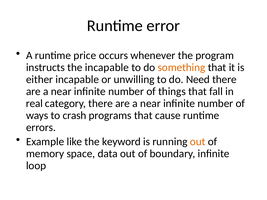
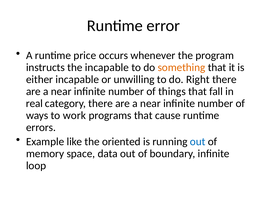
Need: Need -> Right
crash: crash -> work
keyword: keyword -> oriented
out at (198, 142) colour: orange -> blue
